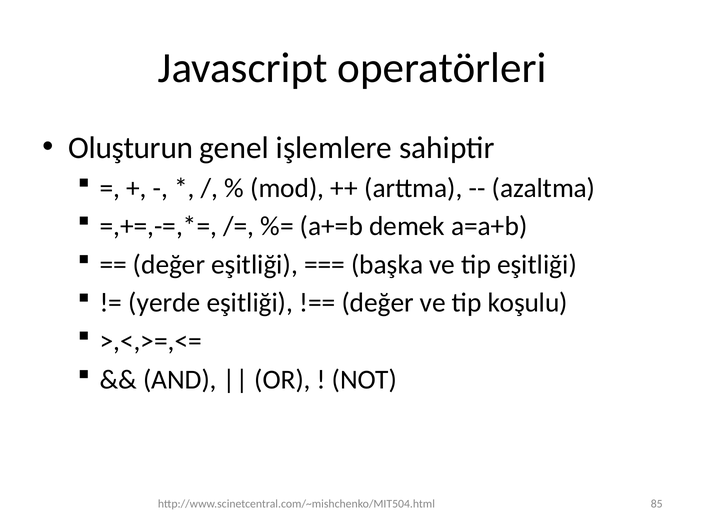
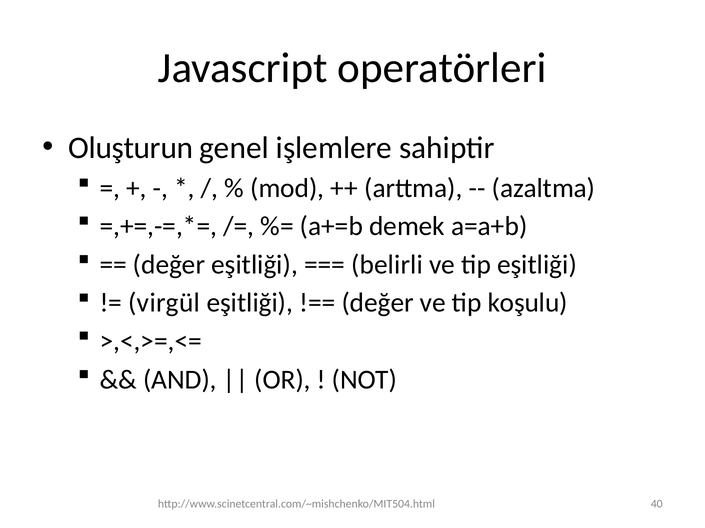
başka: başka -> belirli
yerde: yerde -> virgül
85: 85 -> 40
